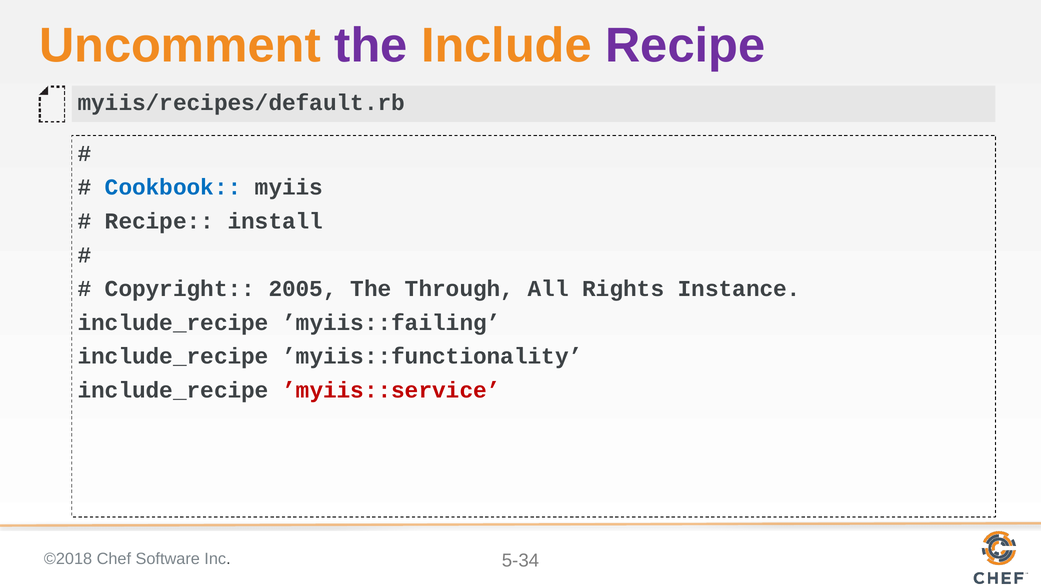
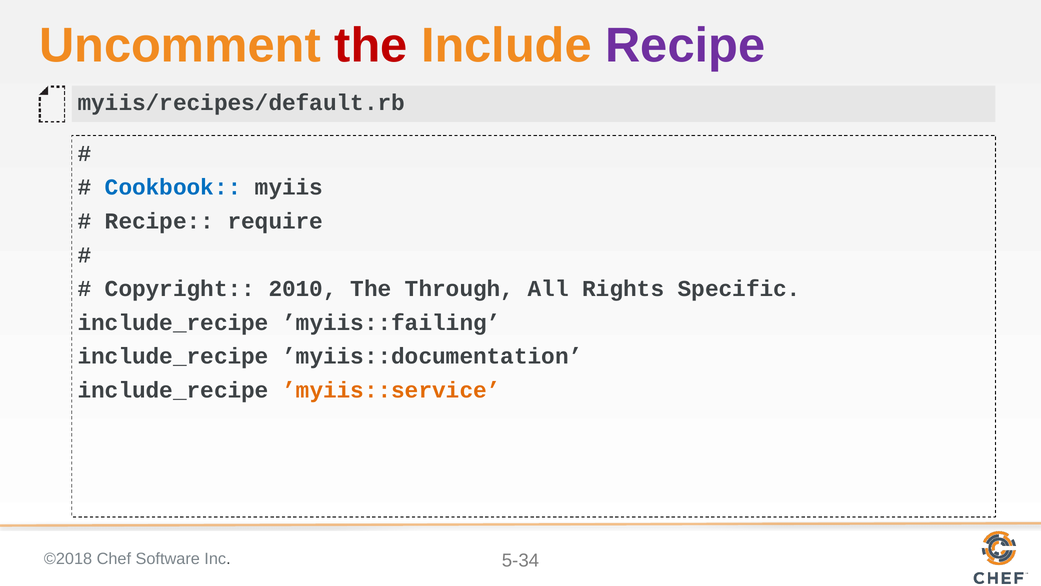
the at (371, 46) colour: purple -> red
install: install -> require
2005: 2005 -> 2010
Instance: Instance -> Specific
’myiis::functionality: ’myiis::functionality -> ’myiis::documentation
’myiis::service colour: red -> orange
